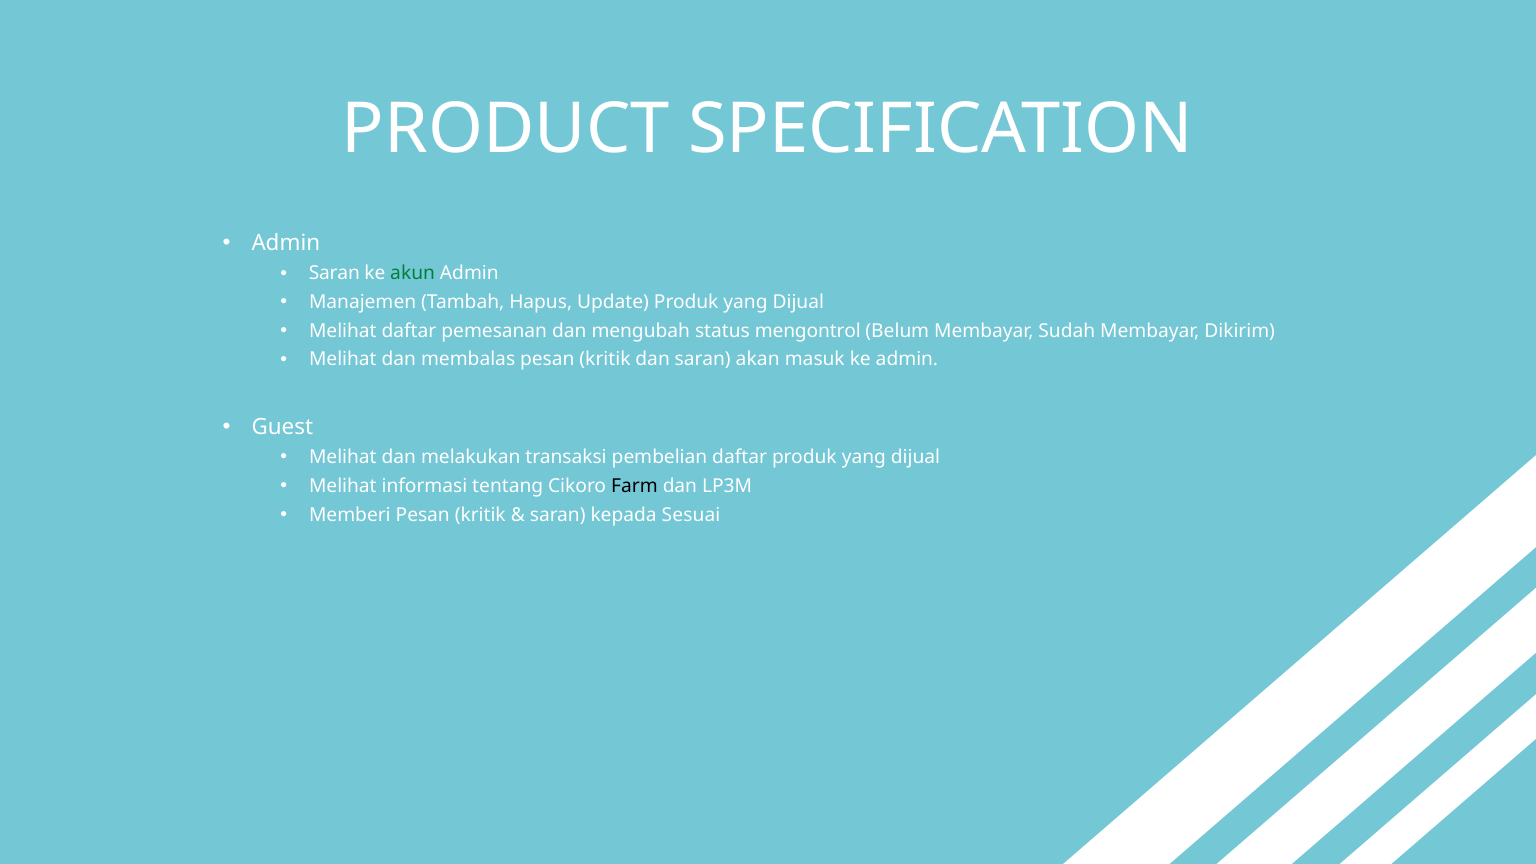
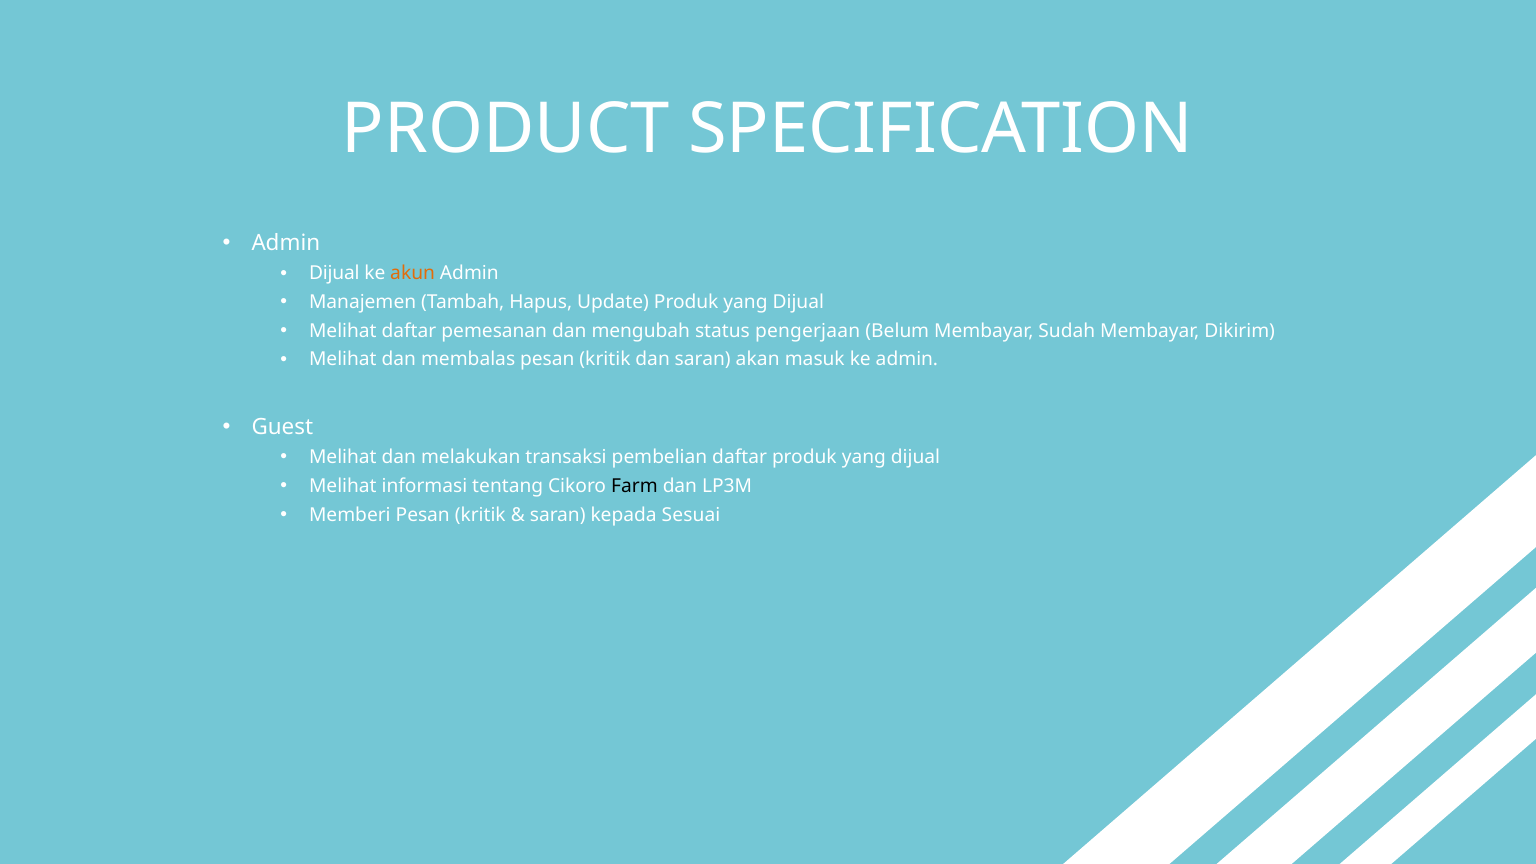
Saran at (334, 274): Saran -> Dijual
akun colour: green -> orange
mengontrol: mengontrol -> pengerjaan
